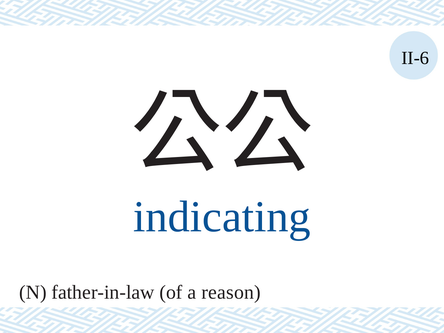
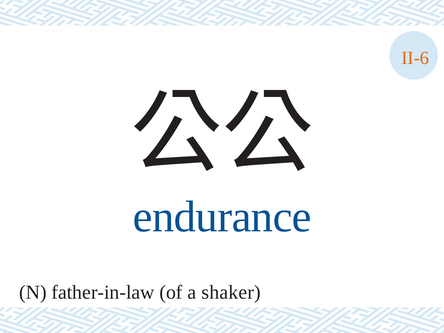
II-6 colour: black -> orange
indicating: indicating -> endurance
reason: reason -> shaker
